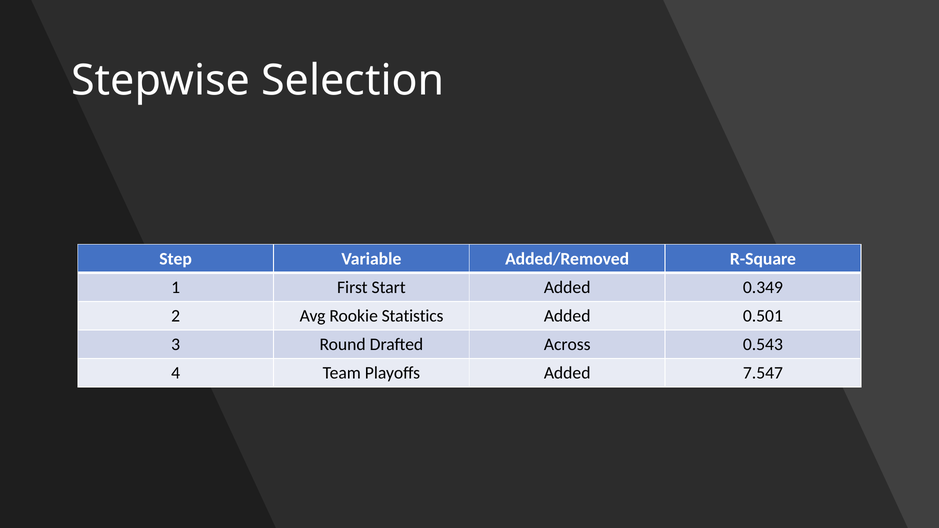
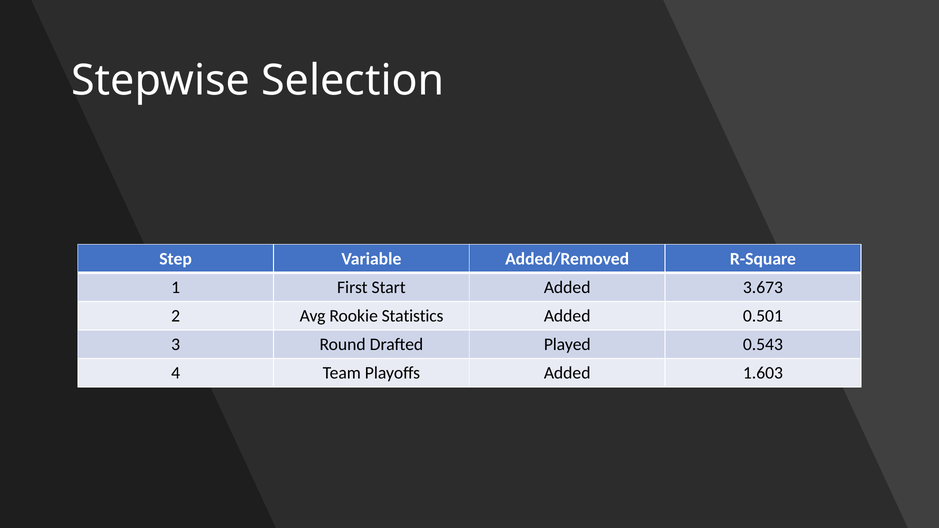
0.349: 0.349 -> 3.673
Across: Across -> Played
7.547: 7.547 -> 1.603
